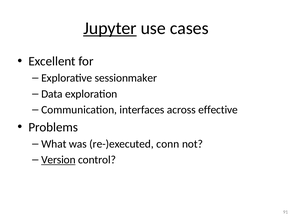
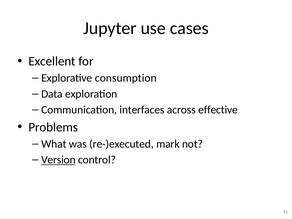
Jupyter underline: present -> none
sessionmaker: sessionmaker -> consumption
conn: conn -> mark
